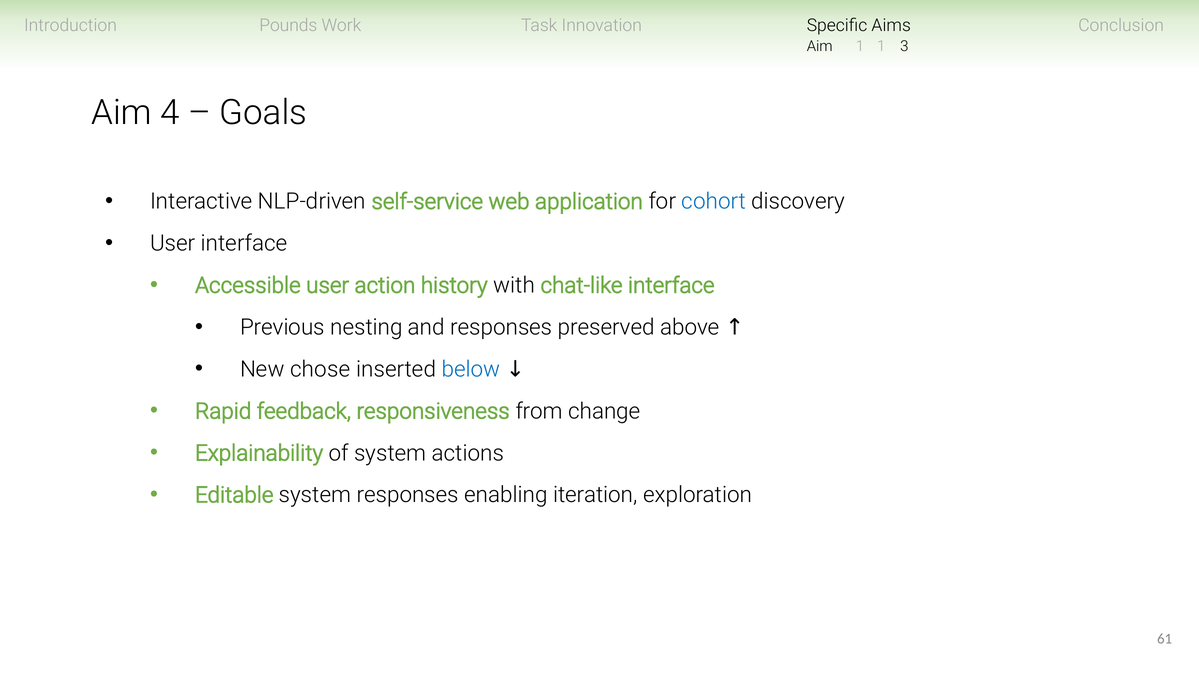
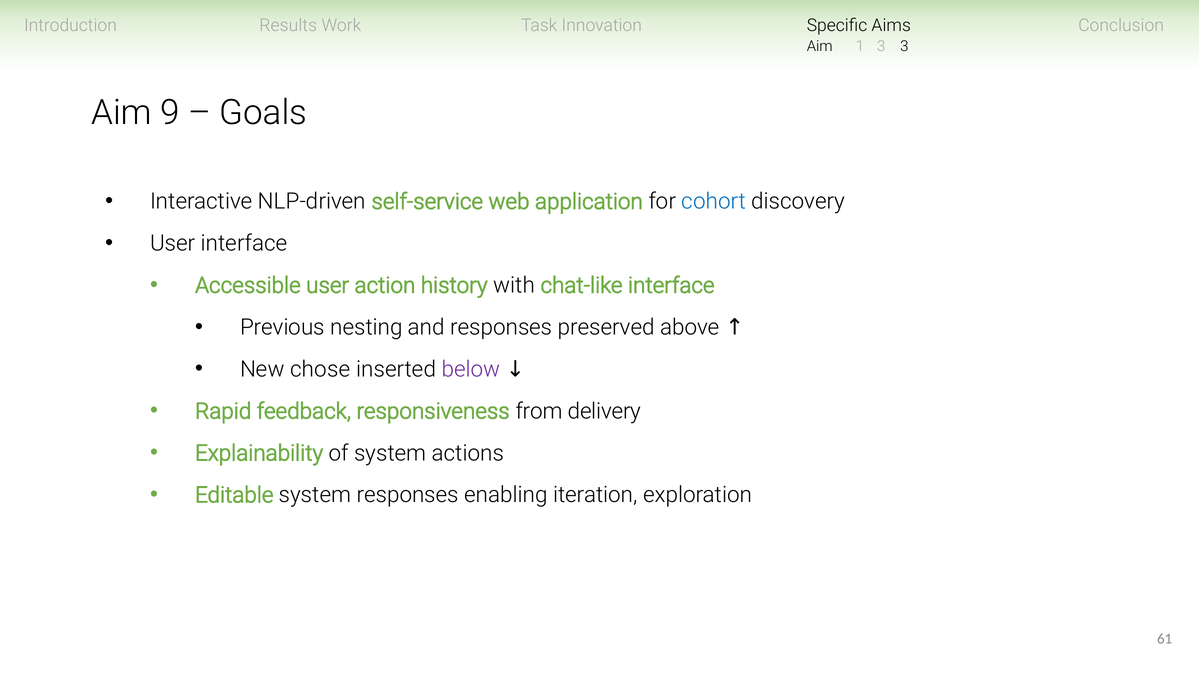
Pounds: Pounds -> Results
1 1: 1 -> 3
4: 4 -> 9
below colour: blue -> purple
change: change -> delivery
